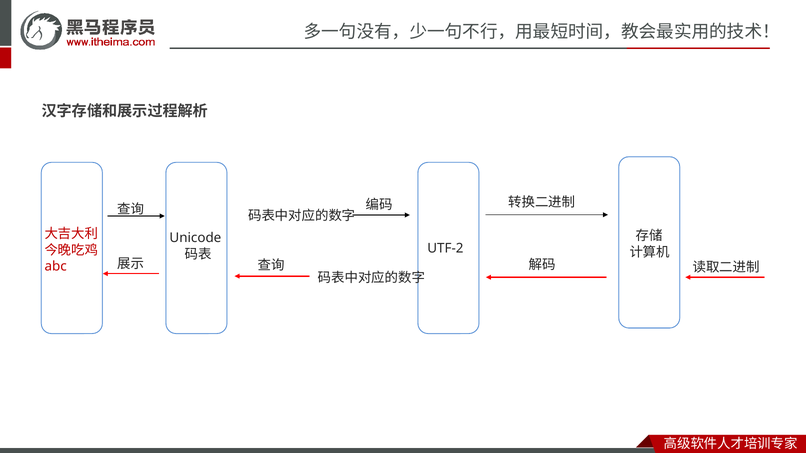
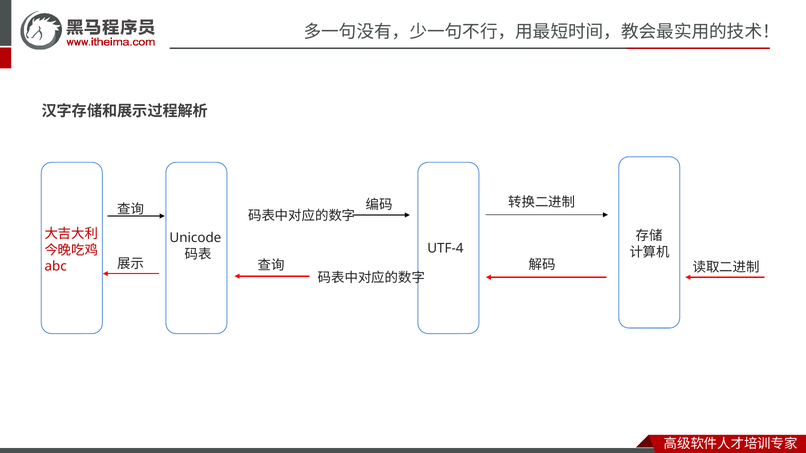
UTF-2: UTF-2 -> UTF-4
